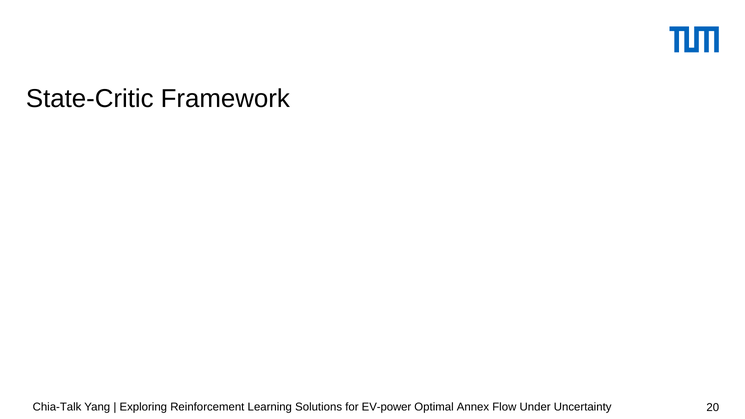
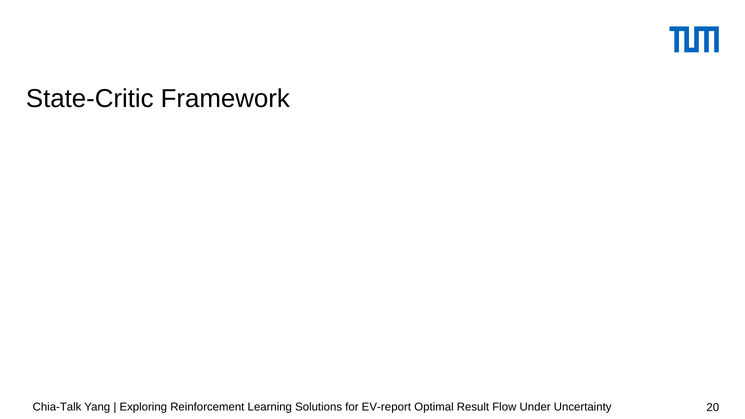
EV-power: EV-power -> EV-report
Annex: Annex -> Result
